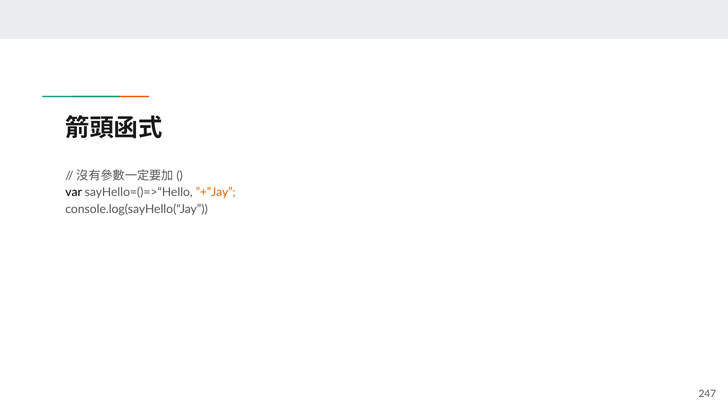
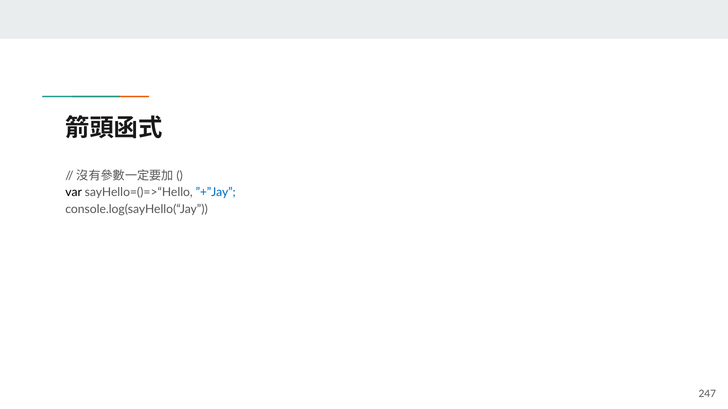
”+”Jay colour: orange -> blue
